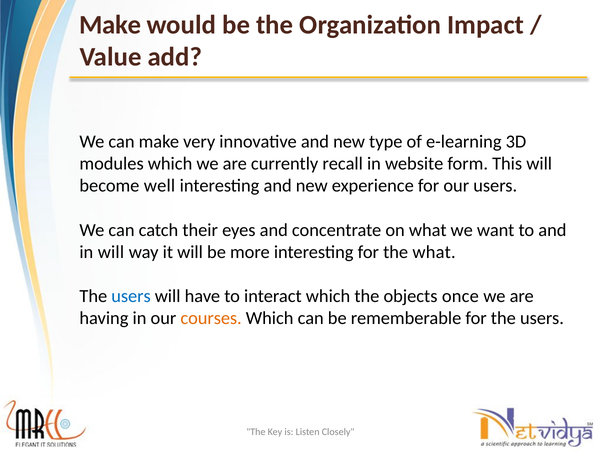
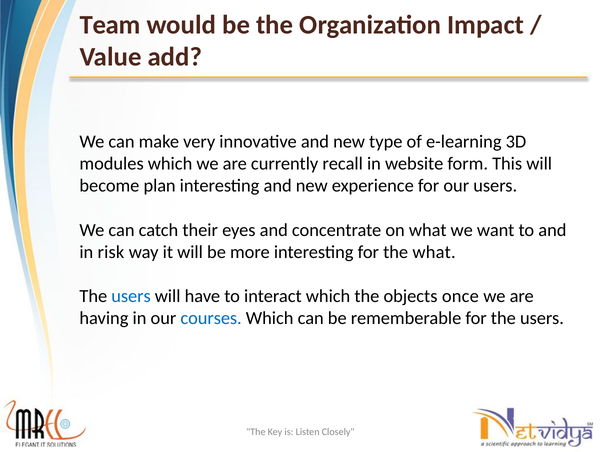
Make at (110, 25): Make -> Team
well: well -> plan
in will: will -> risk
courses colour: orange -> blue
